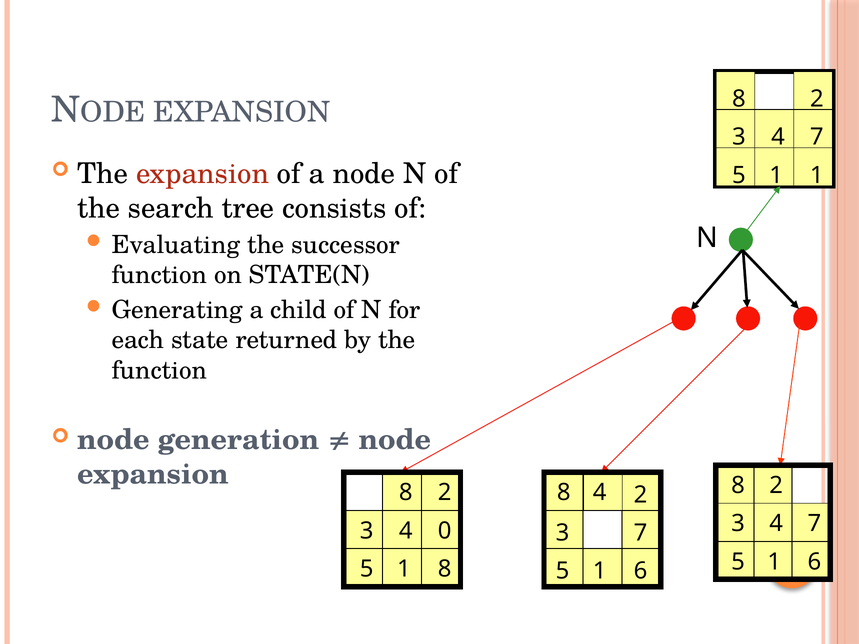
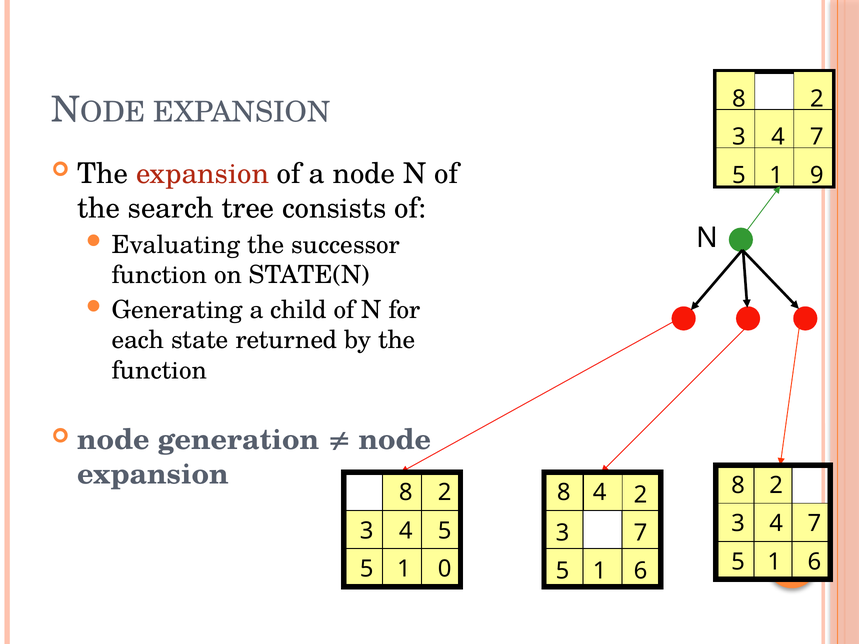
5 1: 1 -> 9
0 at (445, 531): 0 -> 5
5 8: 8 -> 0
